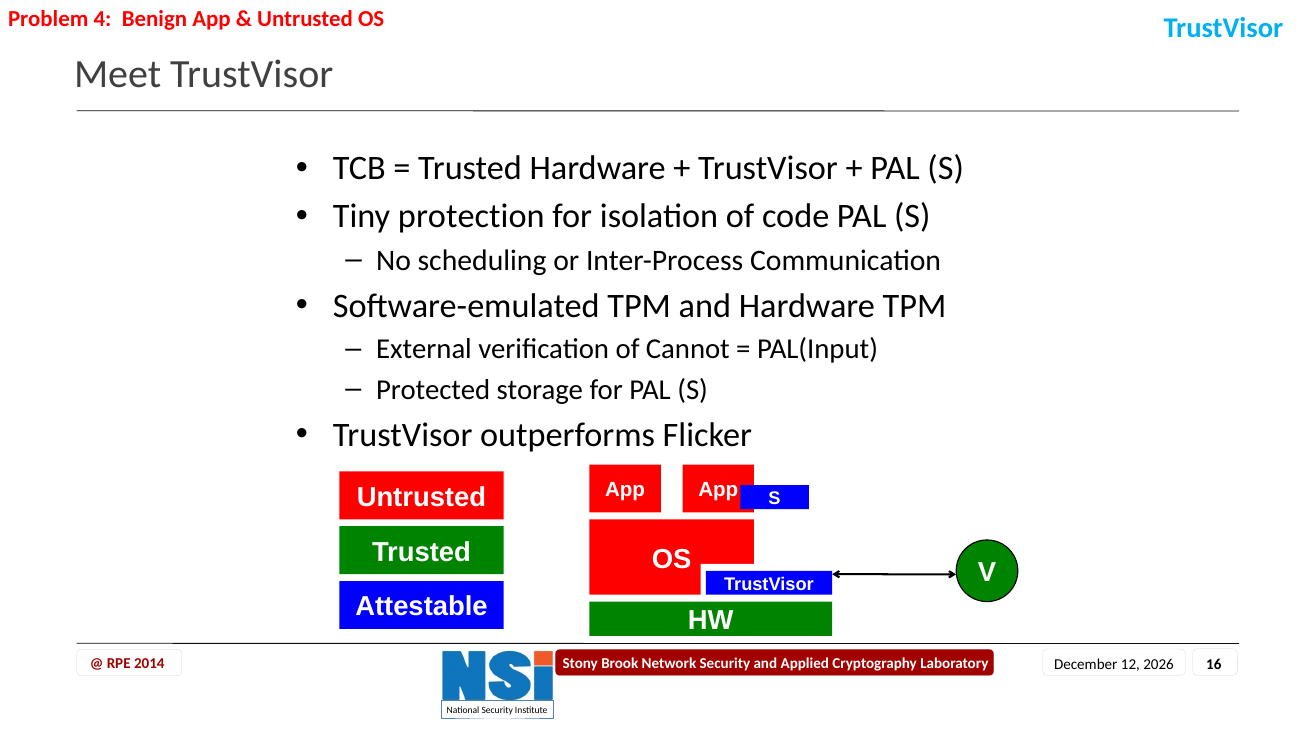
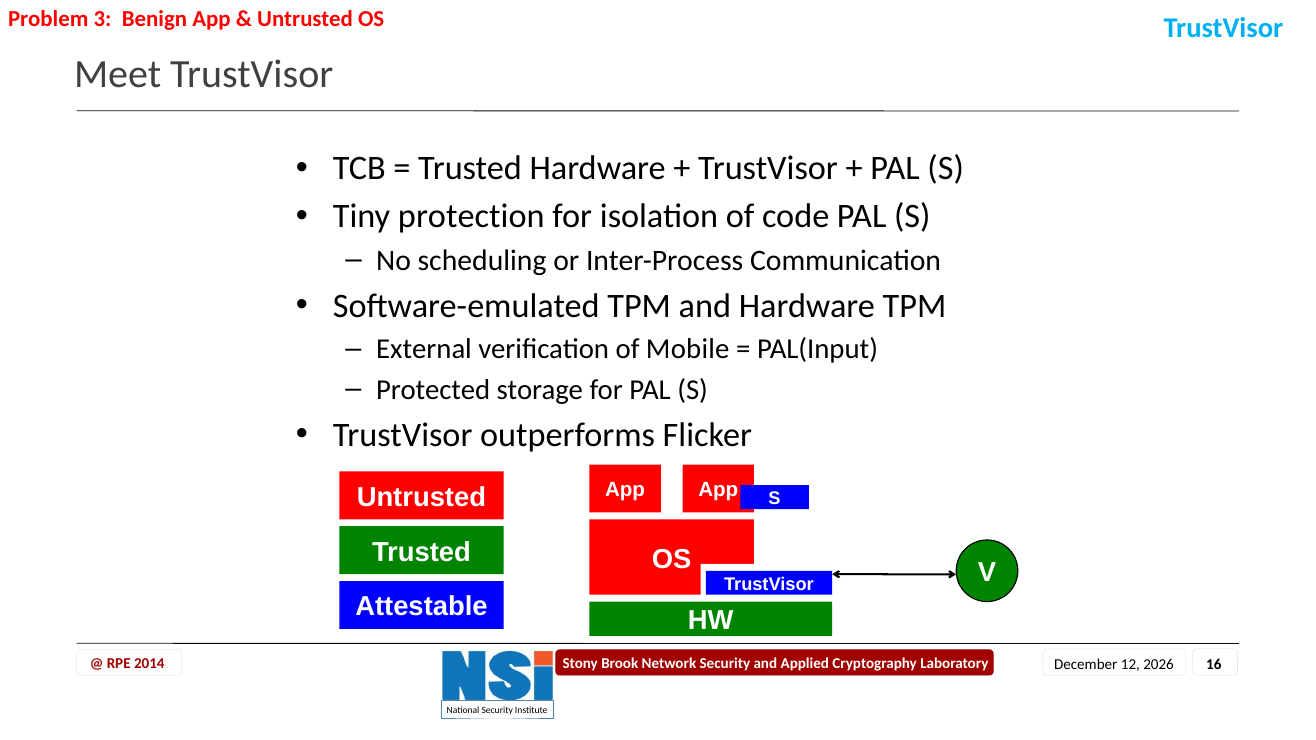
4: 4 -> 3
Cannot: Cannot -> Mobile
